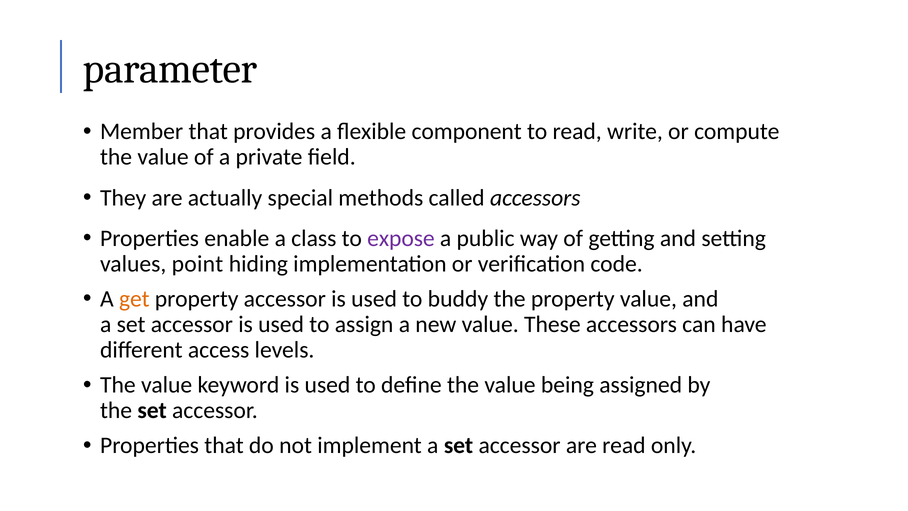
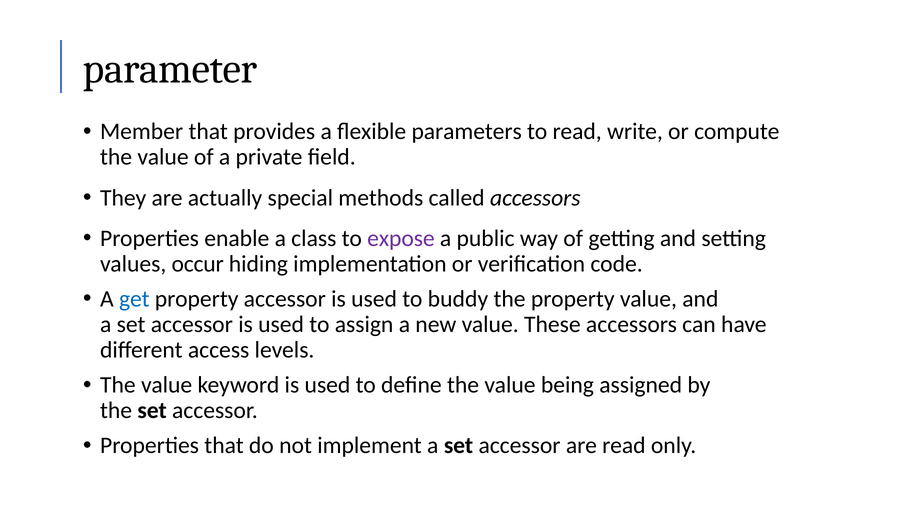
component: component -> parameters
point: point -> occur
get colour: orange -> blue
